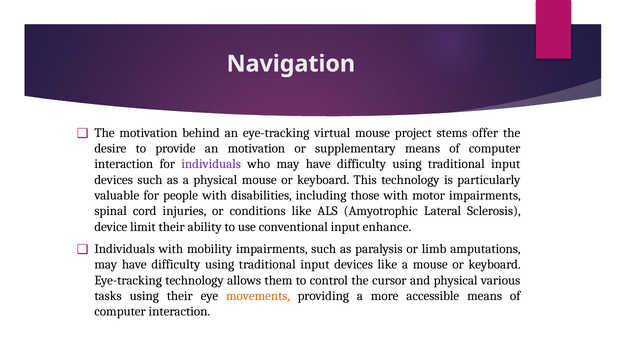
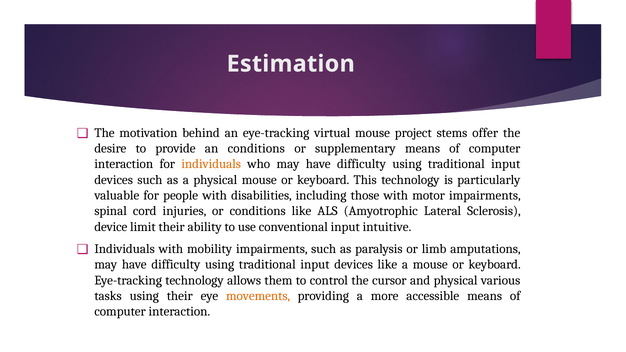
Navigation: Navigation -> Estimation
an motivation: motivation -> conditions
individuals at (211, 164) colour: purple -> orange
enhance: enhance -> intuitive
